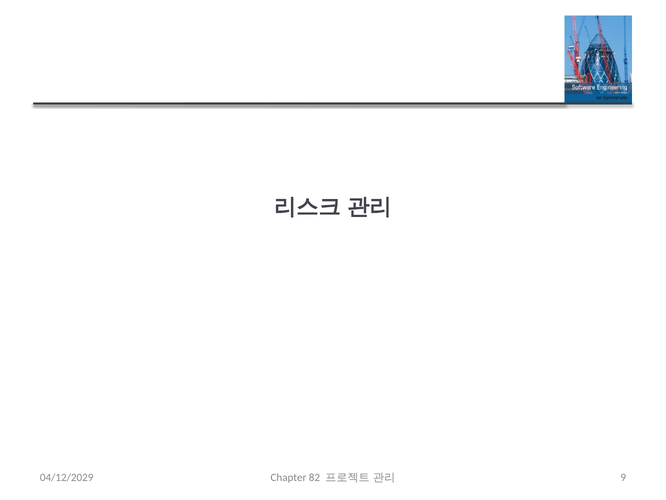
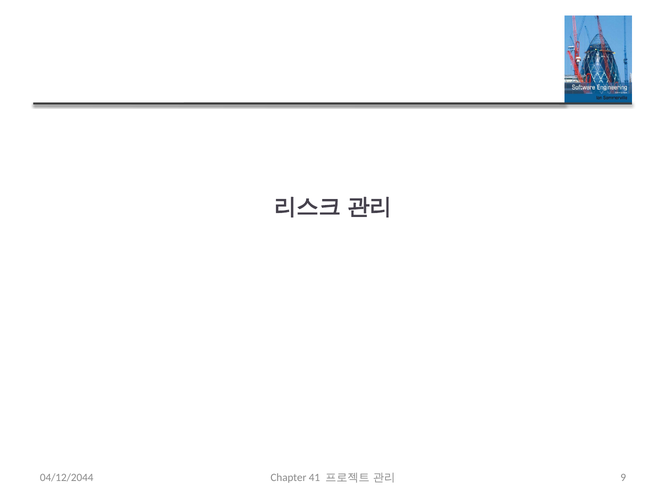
04/12/2029: 04/12/2029 -> 04/12/2044
82: 82 -> 41
